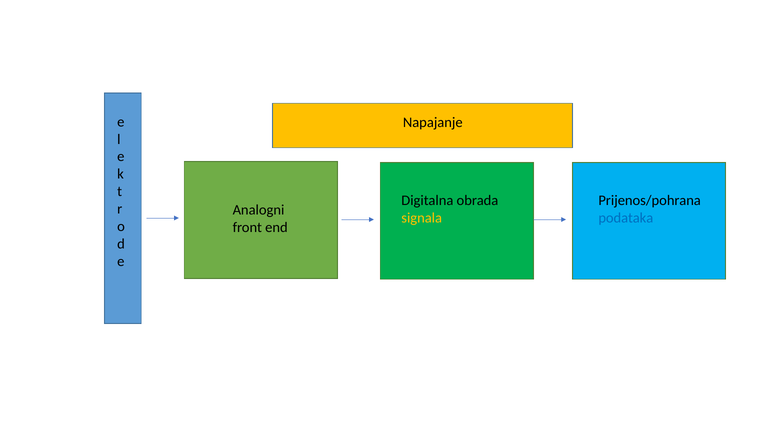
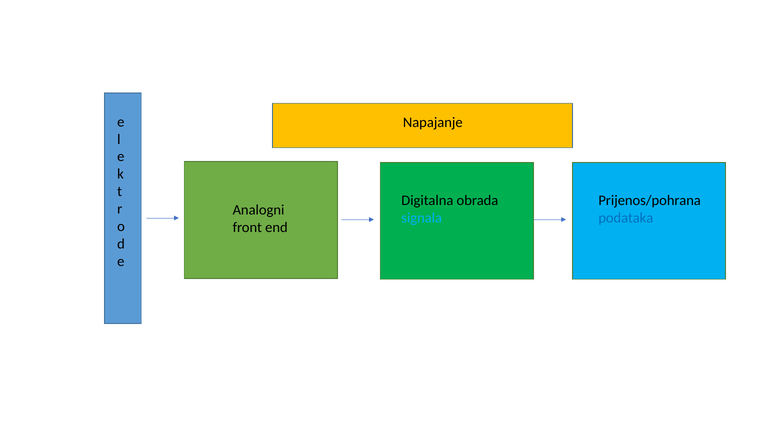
signala colour: yellow -> light blue
